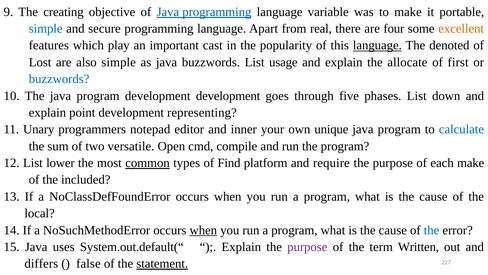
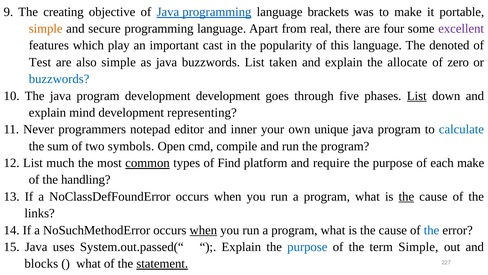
variable: variable -> brackets
simple at (46, 29) colour: blue -> orange
excellent colour: orange -> purple
language at (377, 45) underline: present -> none
Lost: Lost -> Test
usage: usage -> taken
first: first -> zero
List at (417, 96) underline: none -> present
point: point -> mind
Unary: Unary -> Never
versatile: versatile -> symbols
lower: lower -> much
included: included -> handling
the at (406, 196) underline: none -> present
local: local -> links
System.out.default(“: System.out.default(“ -> System.out.passed(“
purpose at (307, 246) colour: purple -> blue
term Written: Written -> Simple
differs: differs -> blocks
false at (88, 263): false -> what
